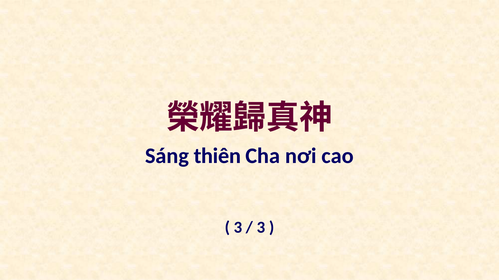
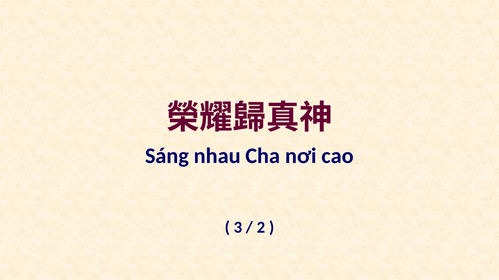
thiên: thiên -> nhau
3 at (261, 228): 3 -> 2
